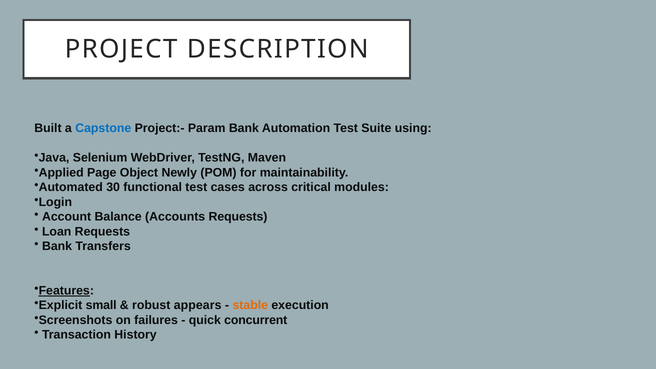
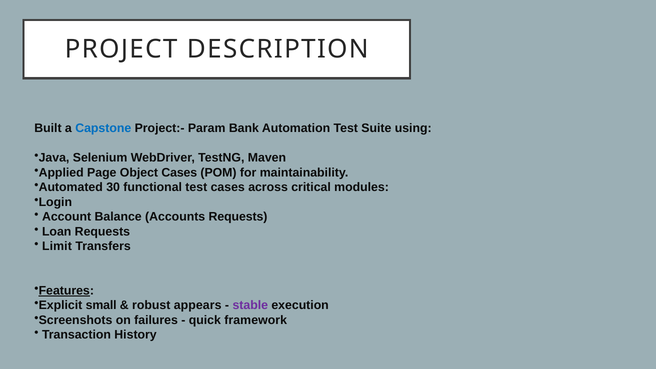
Object Newly: Newly -> Cases
Bank at (57, 246): Bank -> Limit
stable colour: orange -> purple
concurrent: concurrent -> framework
